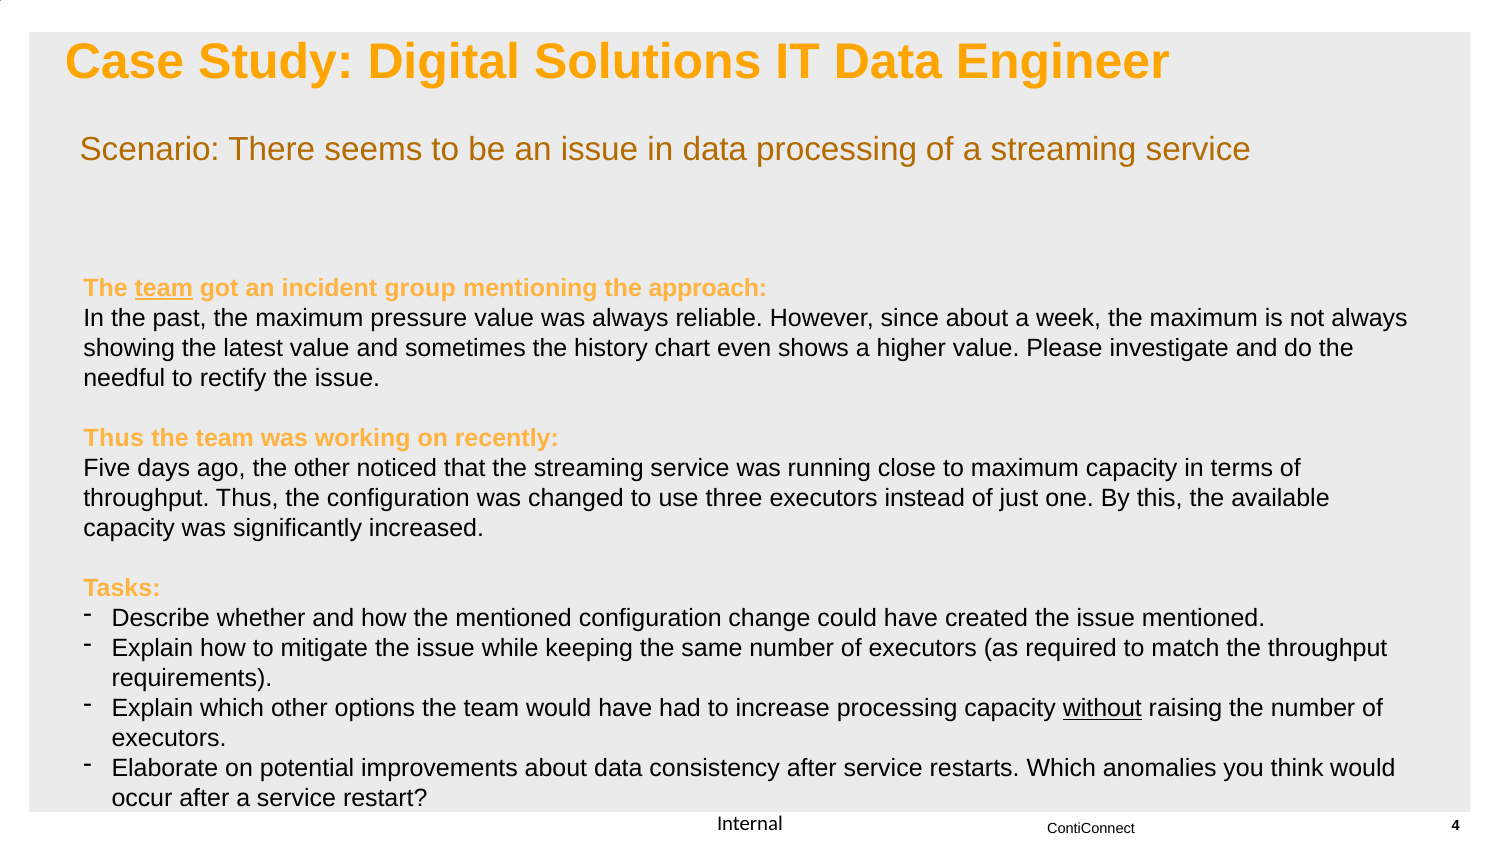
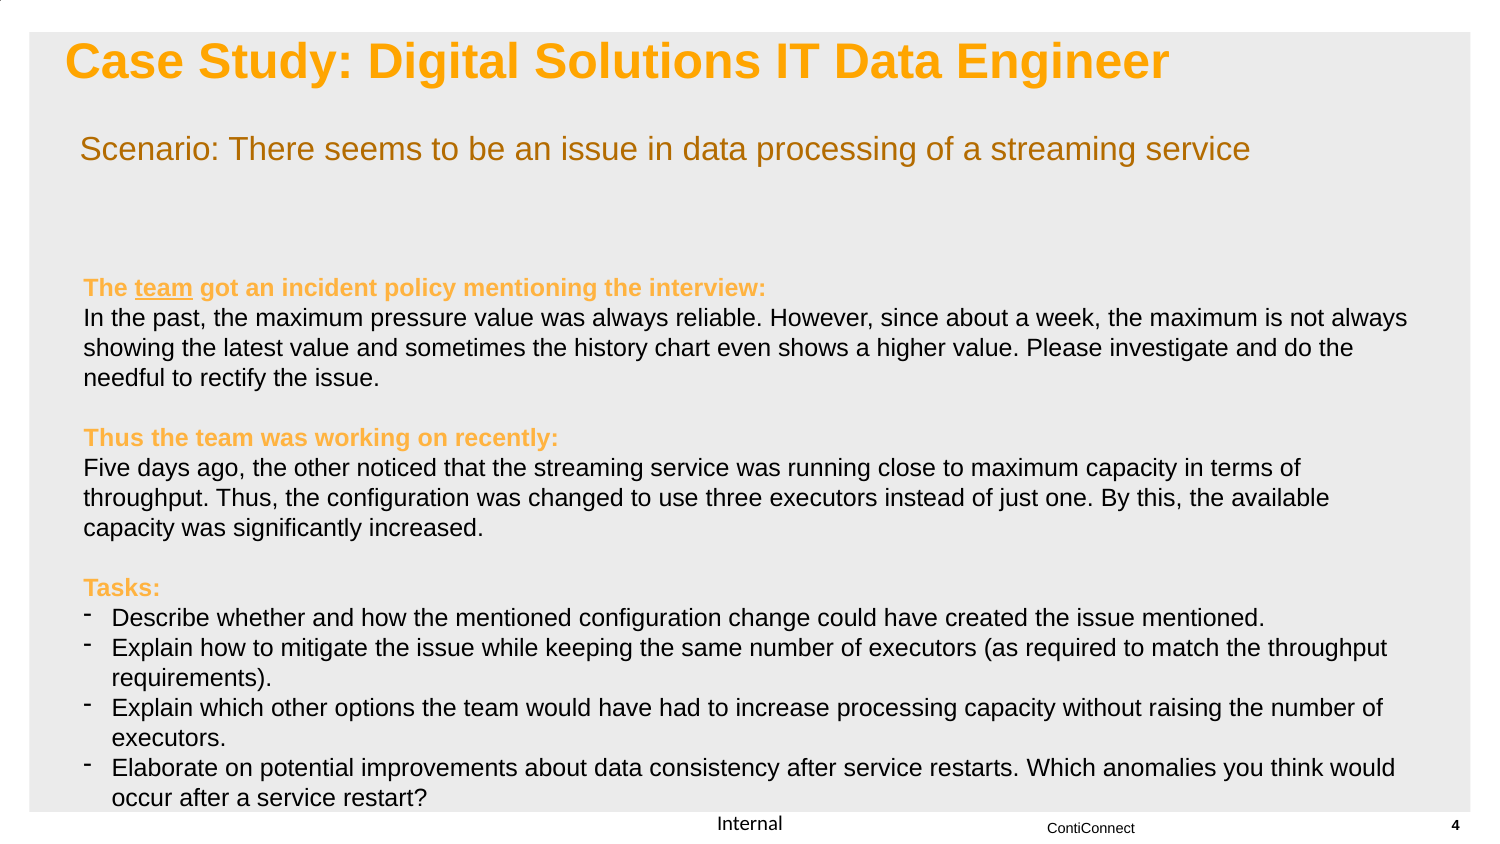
group: group -> policy
approach: approach -> interview
without underline: present -> none
